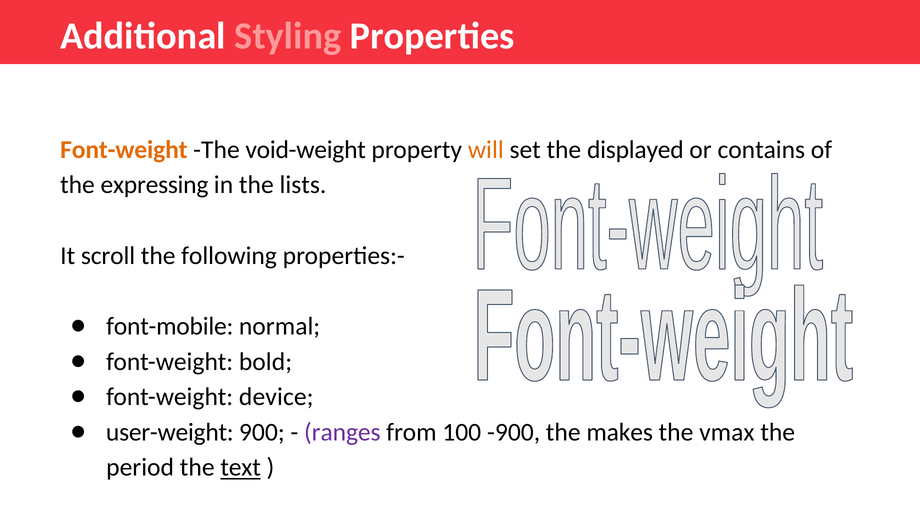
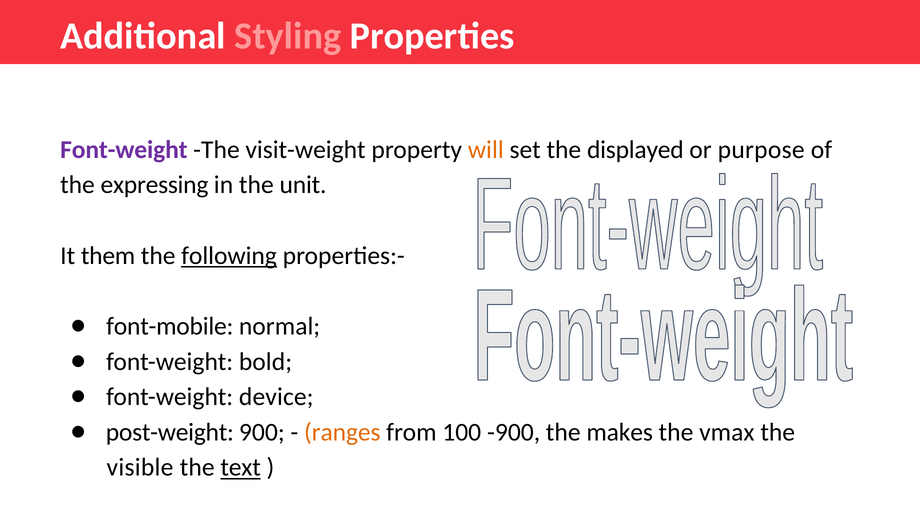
Font-weight at (124, 150) colour: orange -> purple
void-weight: void-weight -> visit-weight
contains: contains -> purpose
lists: lists -> unit
scroll: scroll -> them
following underline: none -> present
user-weight: user-weight -> post-weight
ranges colour: purple -> orange
period: period -> visible
